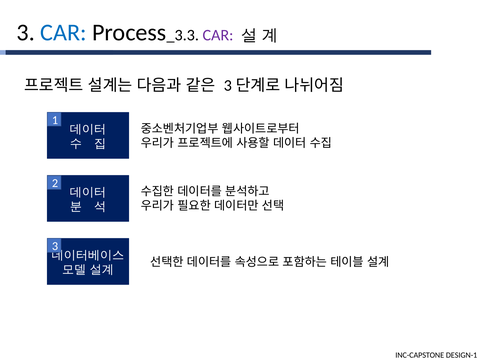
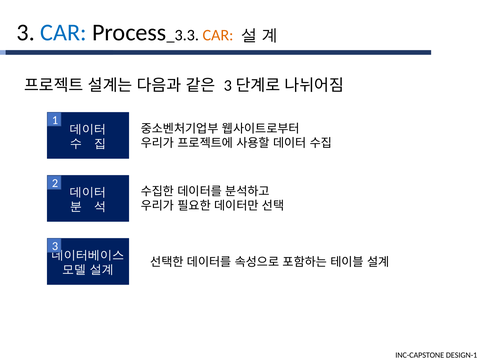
CAR at (218, 35) colour: purple -> orange
